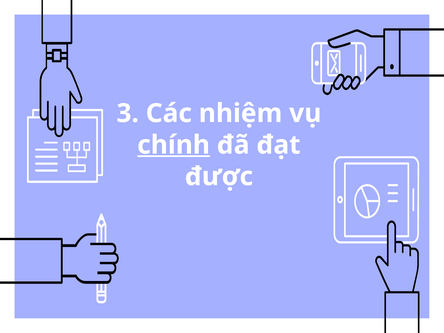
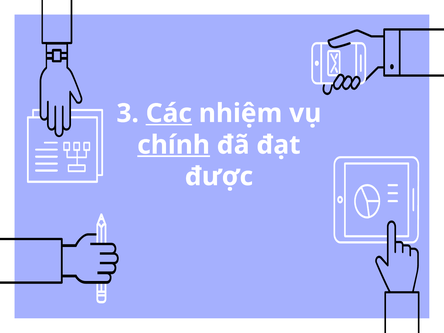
Các underline: none -> present
